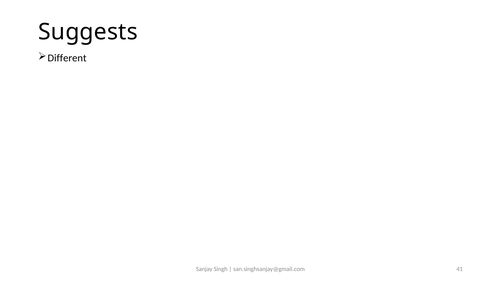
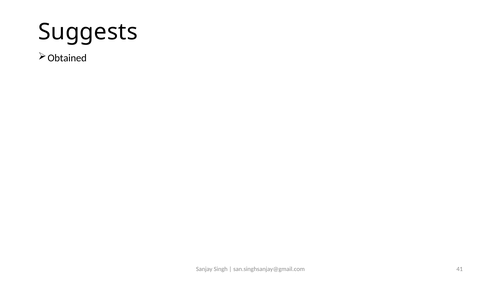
Different: Different -> Obtained
